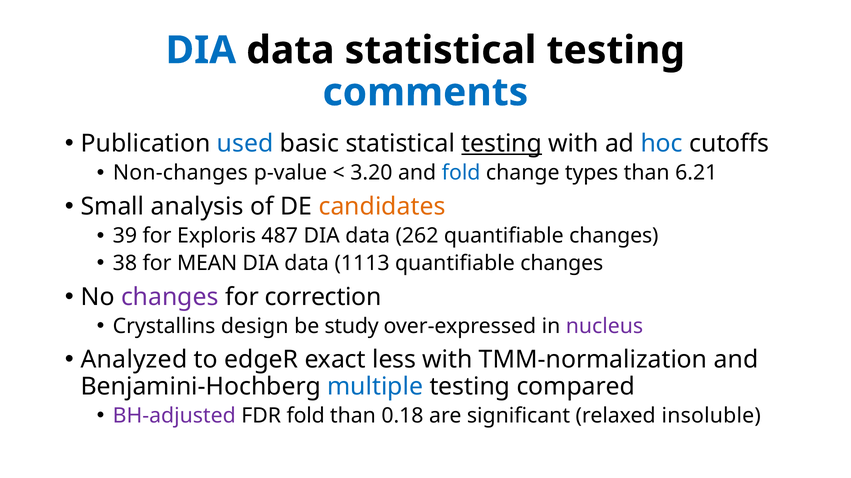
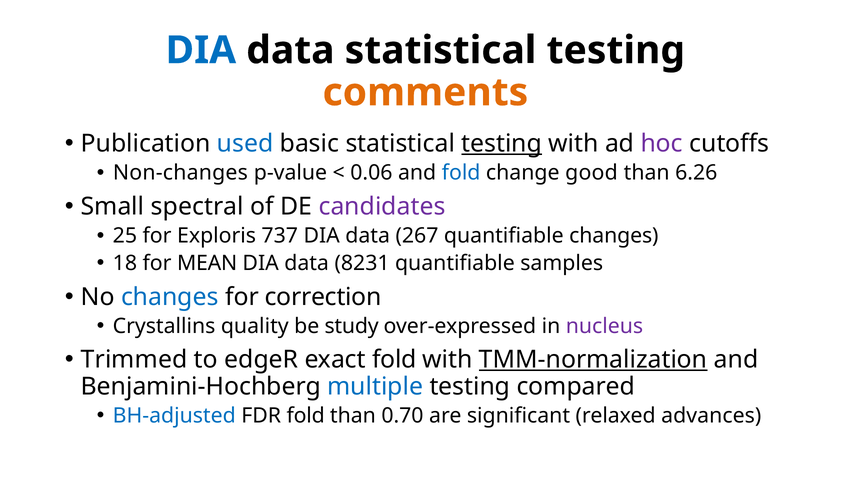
comments colour: blue -> orange
hoc colour: blue -> purple
3.20: 3.20 -> 0.06
types: types -> good
6.21: 6.21 -> 6.26
analysis: analysis -> spectral
candidates colour: orange -> purple
39: 39 -> 25
487: 487 -> 737
262: 262 -> 267
38: 38 -> 18
1113: 1113 -> 8231
changes at (562, 264): changes -> samples
changes at (170, 297) colour: purple -> blue
design: design -> quality
Analyzed: Analyzed -> Trimmed
exact less: less -> fold
TMM-normalization underline: none -> present
BH-adjusted colour: purple -> blue
0.18: 0.18 -> 0.70
insoluble: insoluble -> advances
